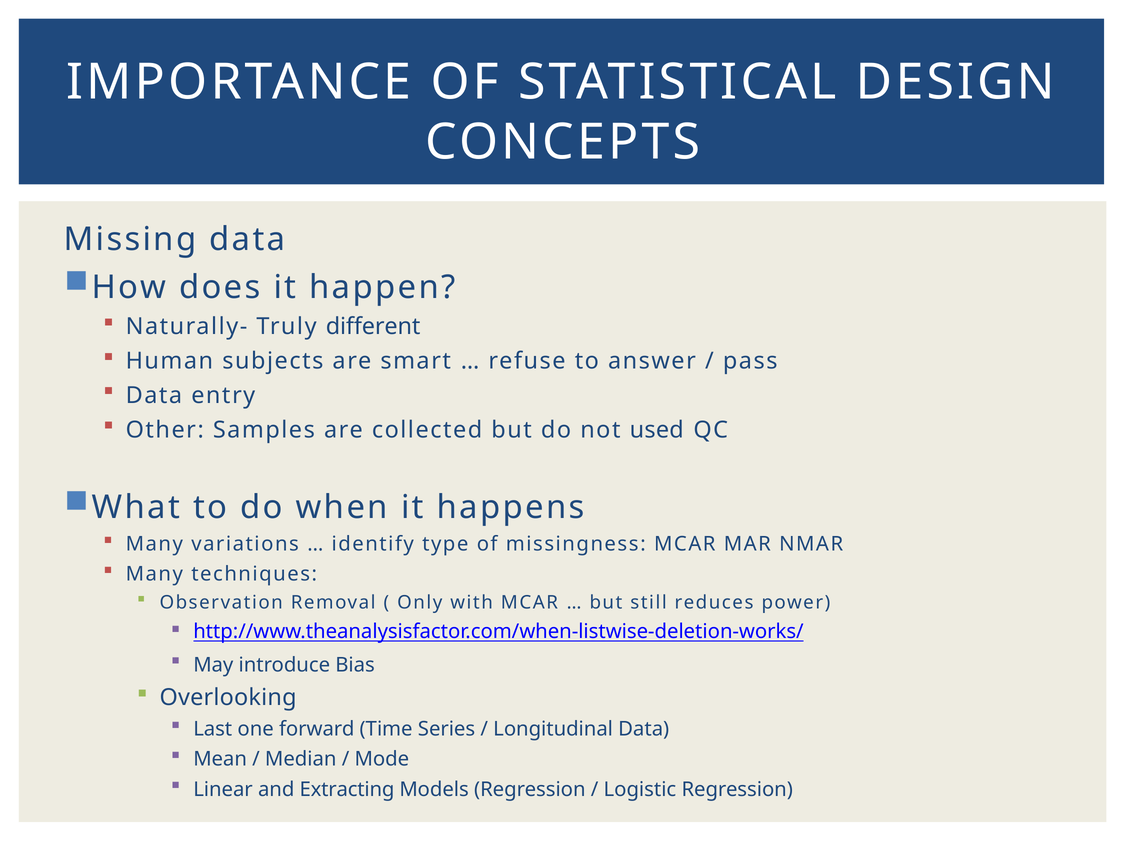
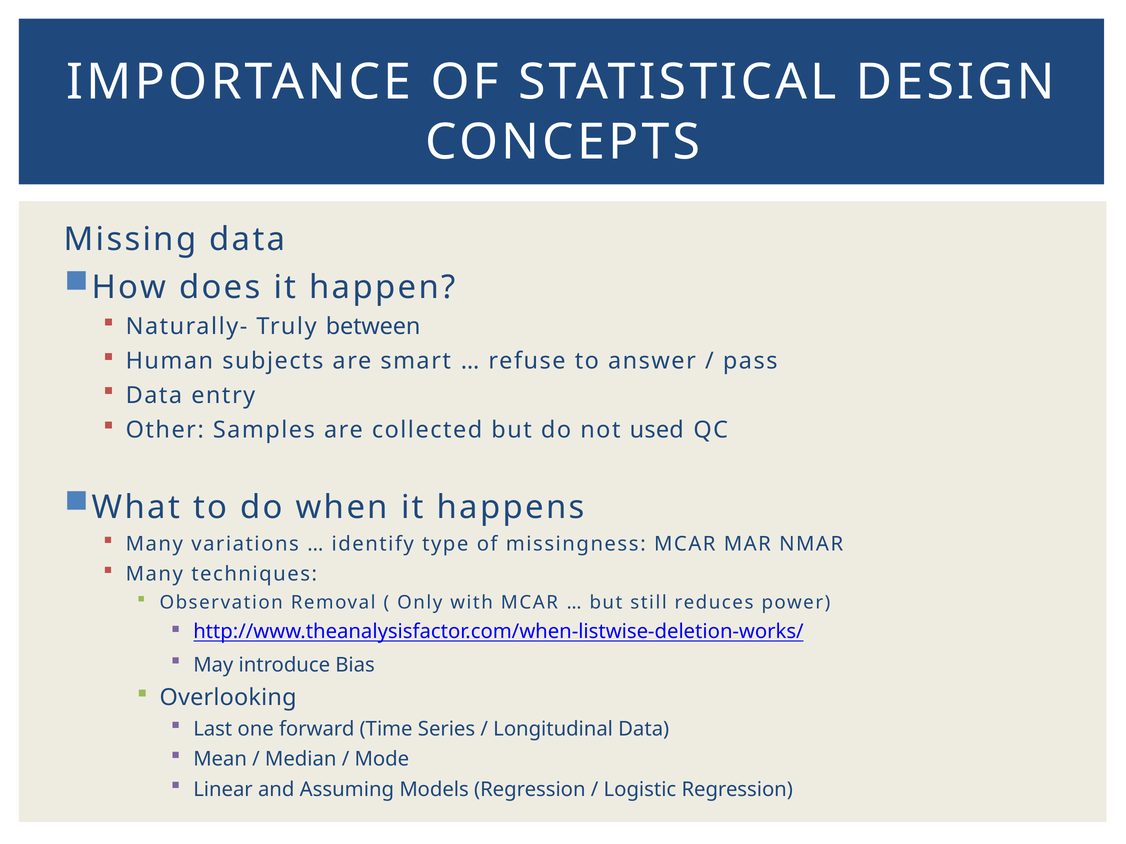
different: different -> between
Extracting: Extracting -> Assuming
